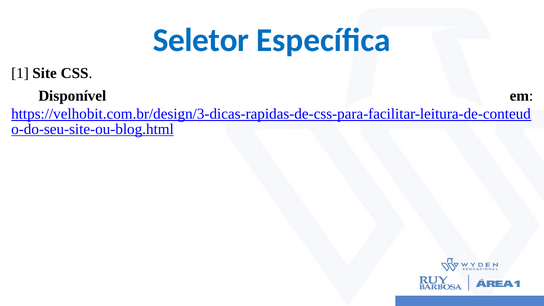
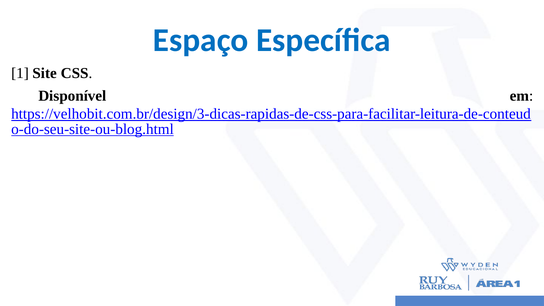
Seletor: Seletor -> Espaço
